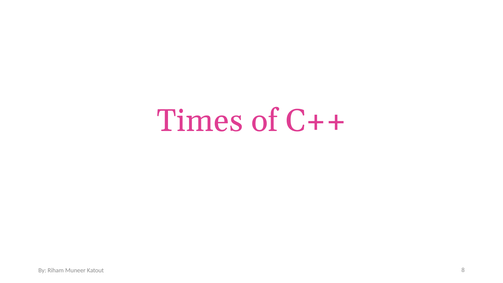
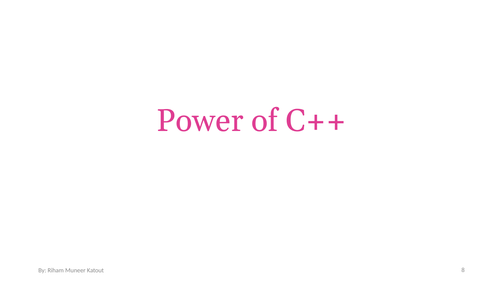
Times: Times -> Power
